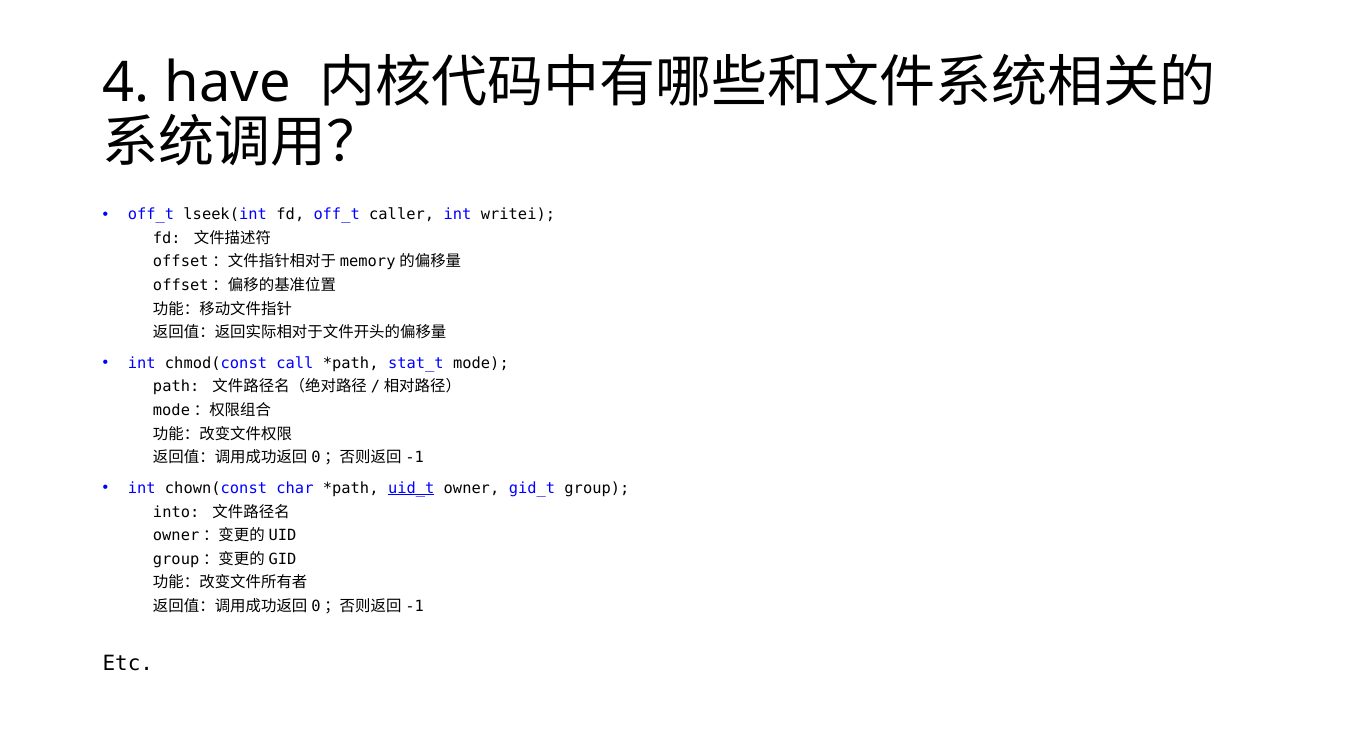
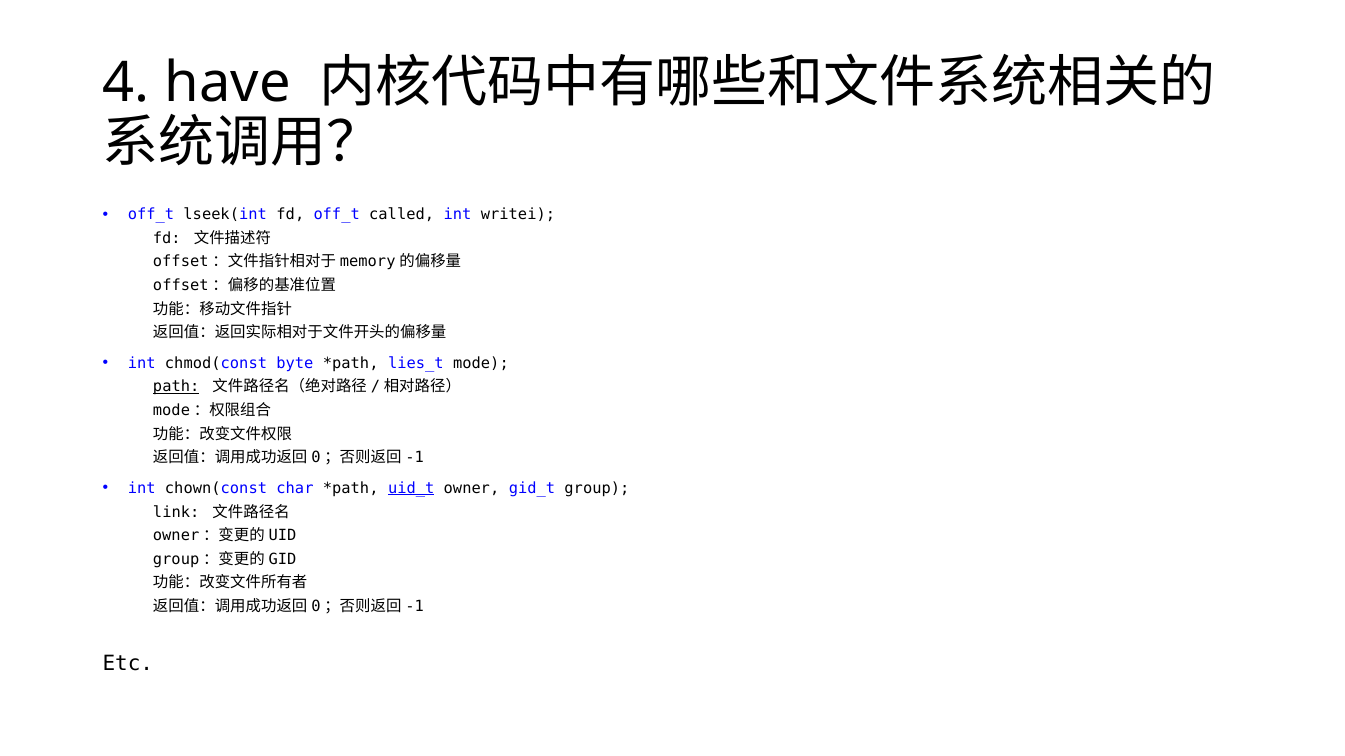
caller: caller -> called
call: call -> byte
stat_t: stat_t -> lies_t
path underline: none -> present
into: into -> link
